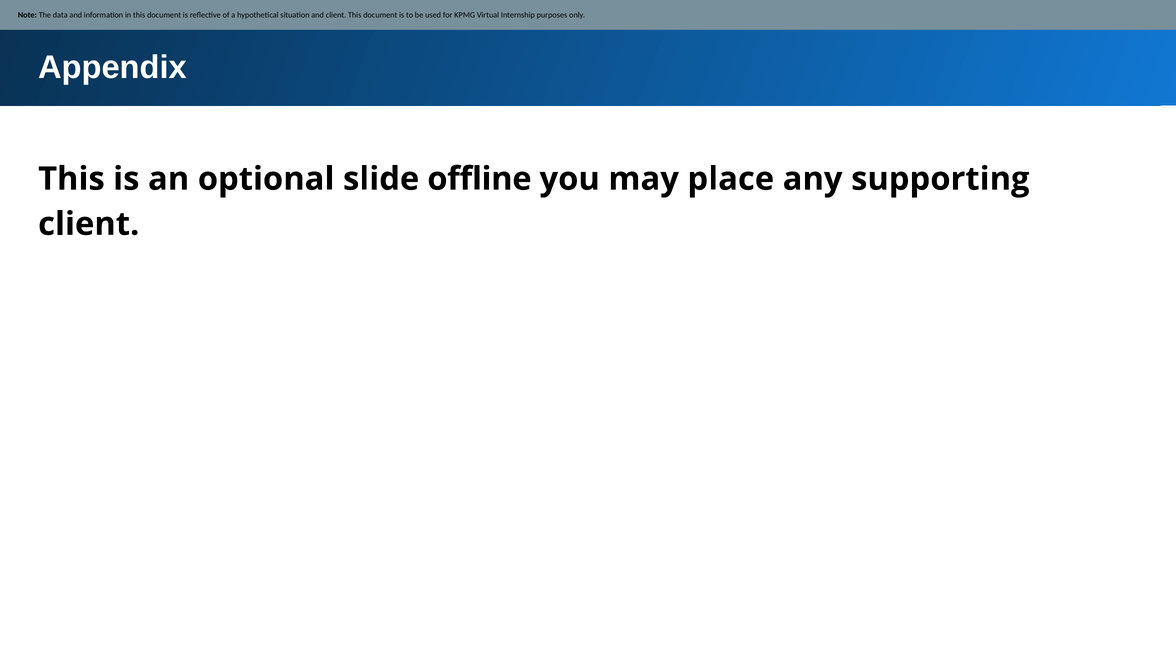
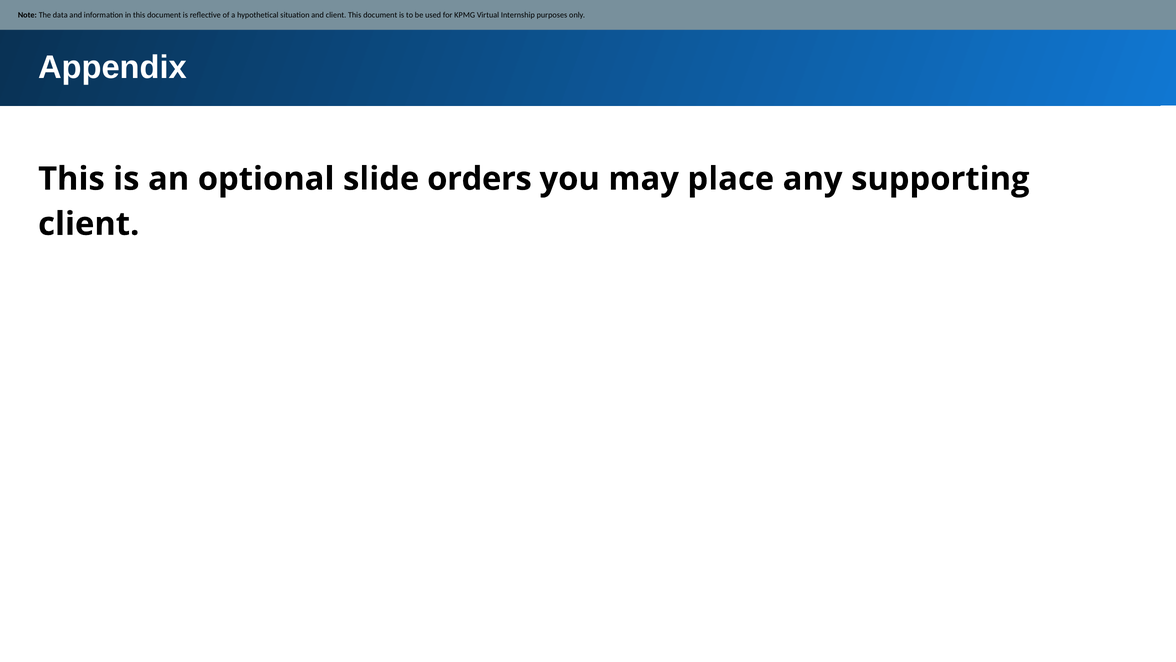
offline: offline -> orders
